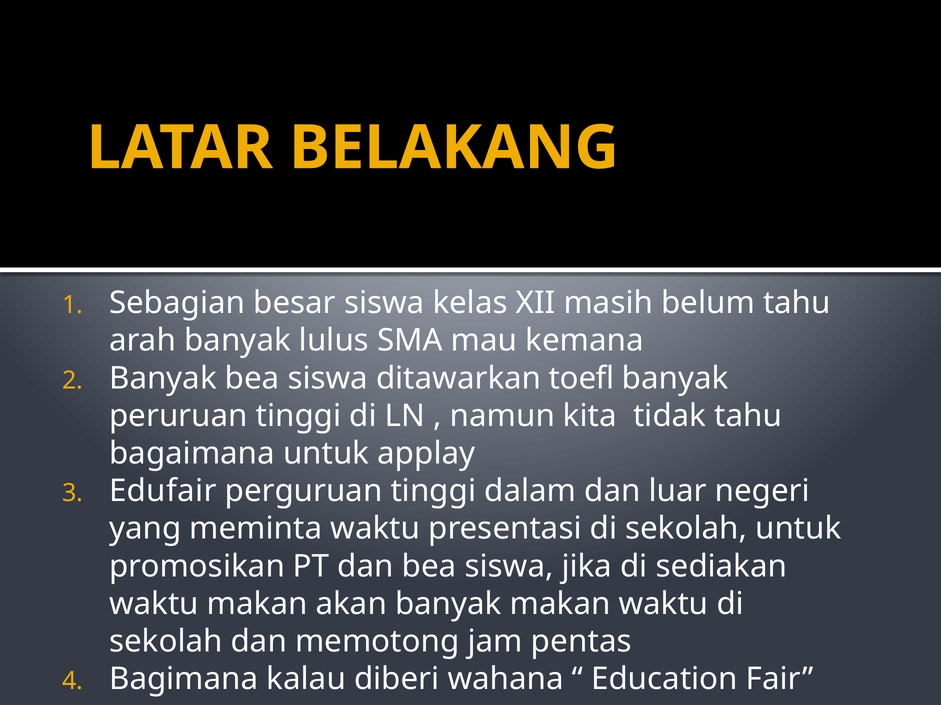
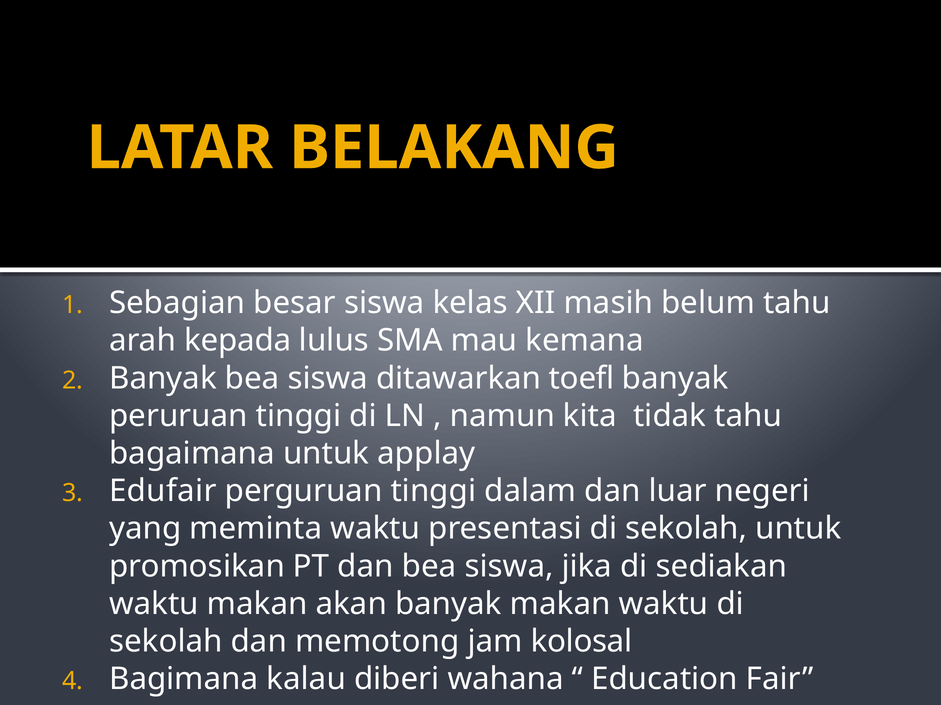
arah banyak: banyak -> kepada
pentas: pentas -> kolosal
